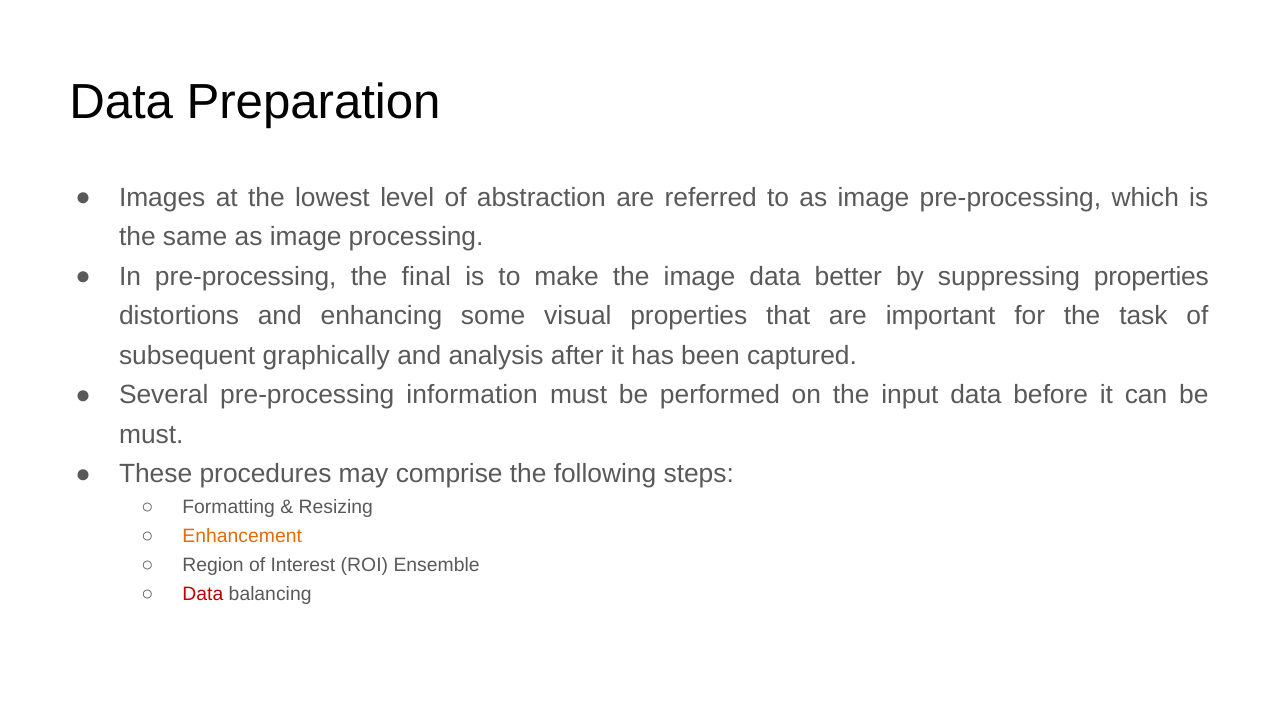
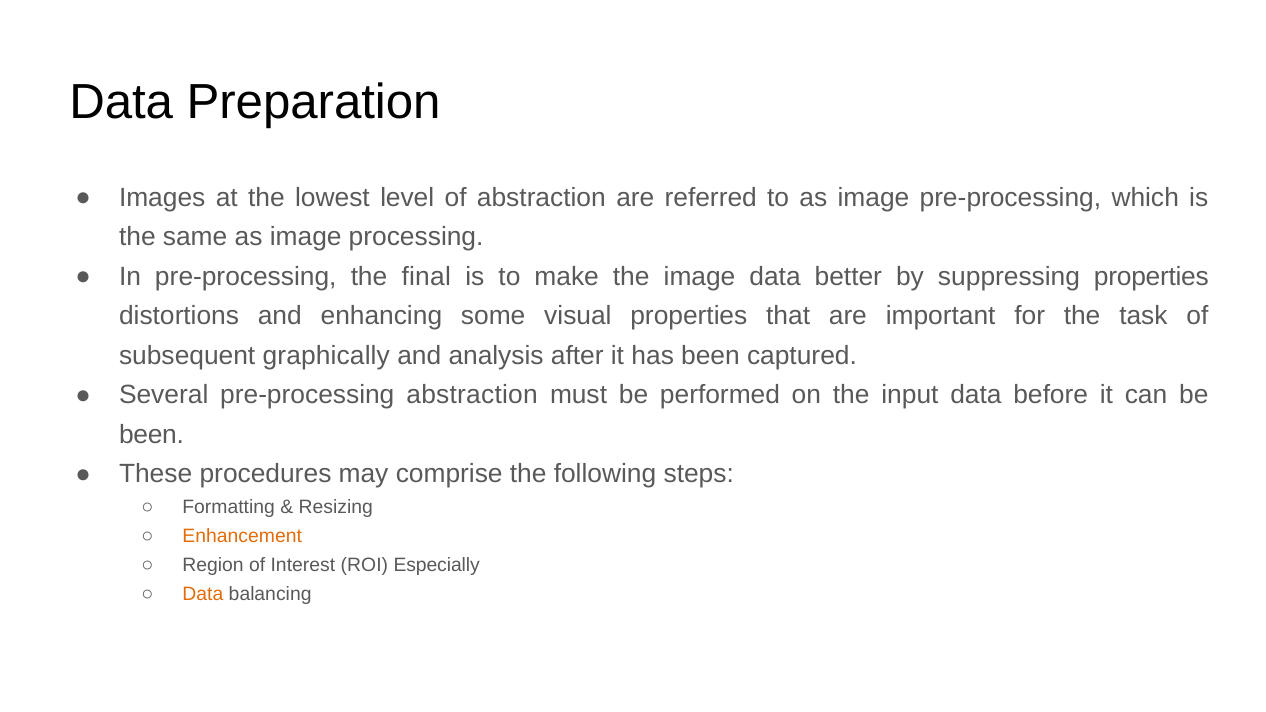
pre-processing information: information -> abstraction
must at (151, 435): must -> been
Ensemble: Ensemble -> Especially
Data at (203, 594) colour: red -> orange
